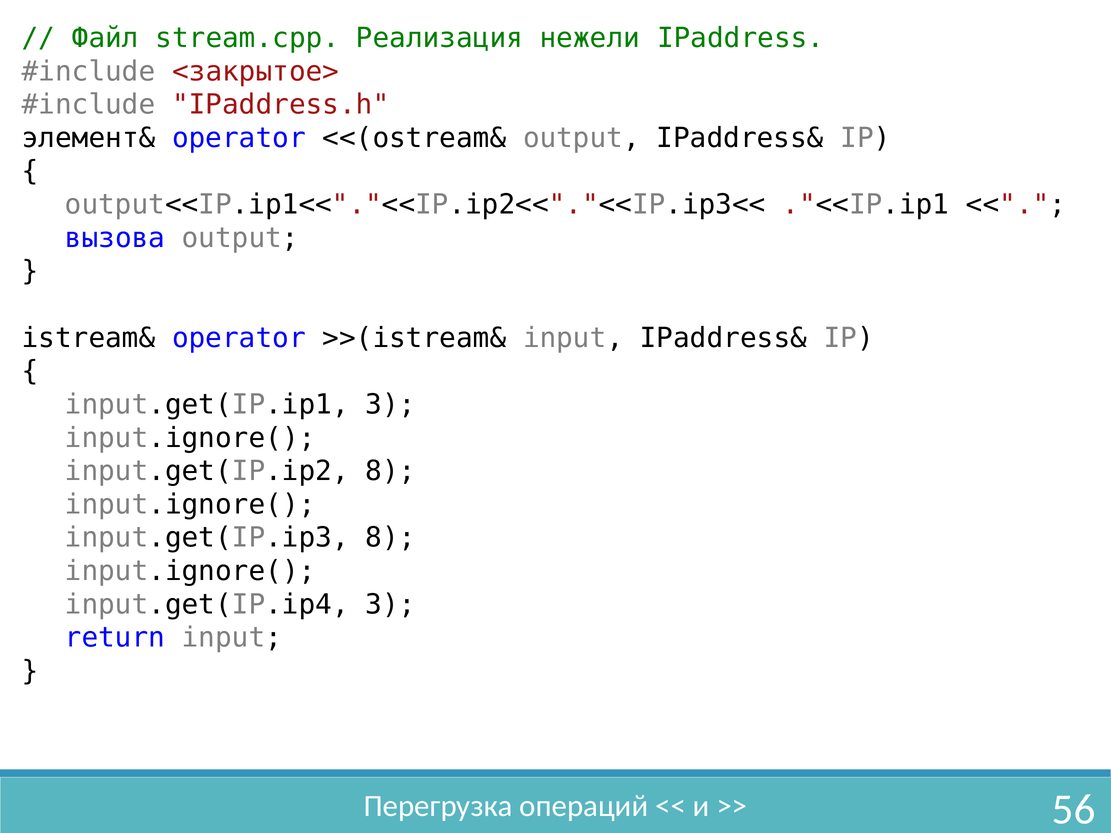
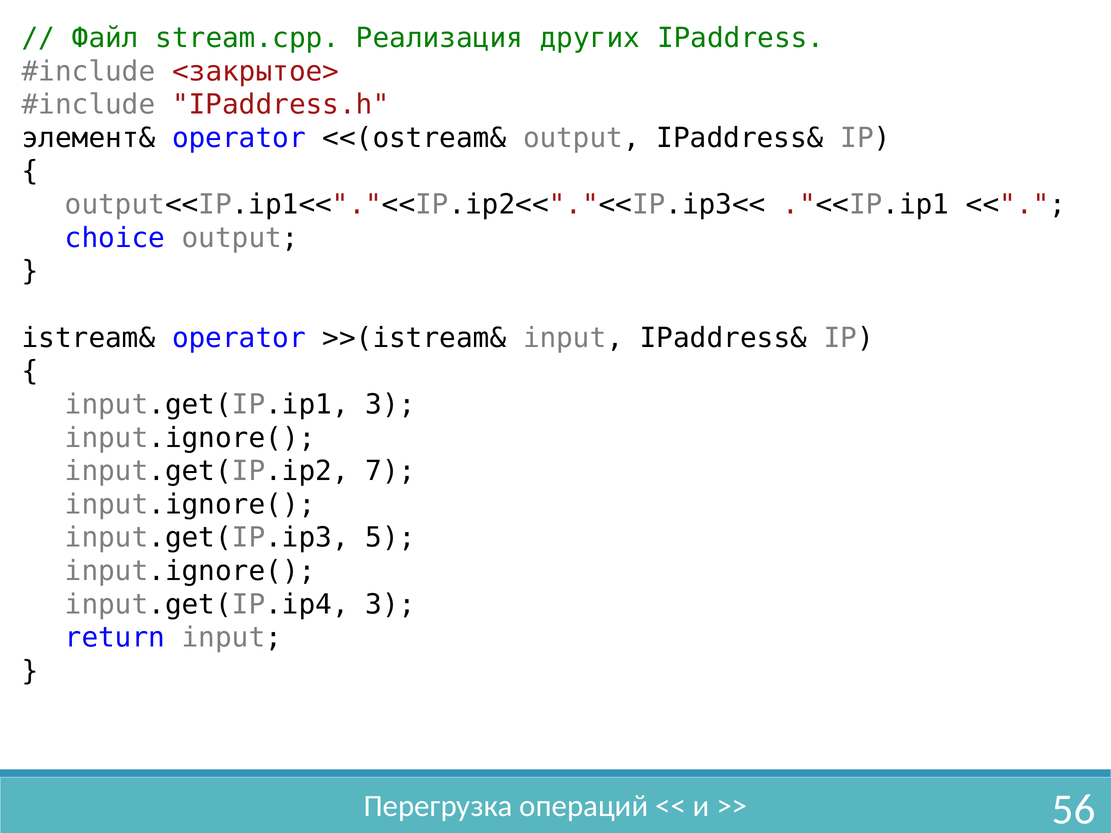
нежели: нежели -> других
вызова: вызова -> choice
input.get(IP.ip2 8: 8 -> 7
input.get(IP.ip3 8: 8 -> 5
